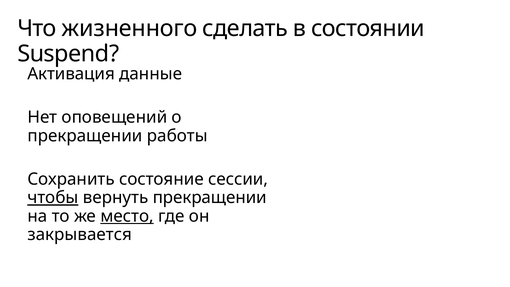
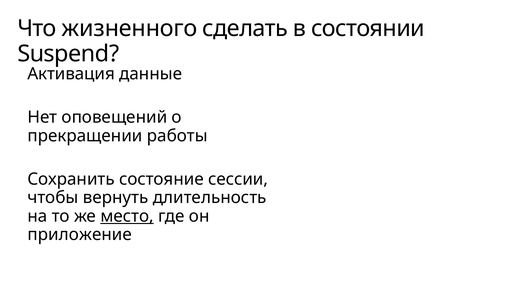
чтобы underline: present -> none
вернуть прекращении: прекращении -> длительность
закрывается: закрывается -> приложение
